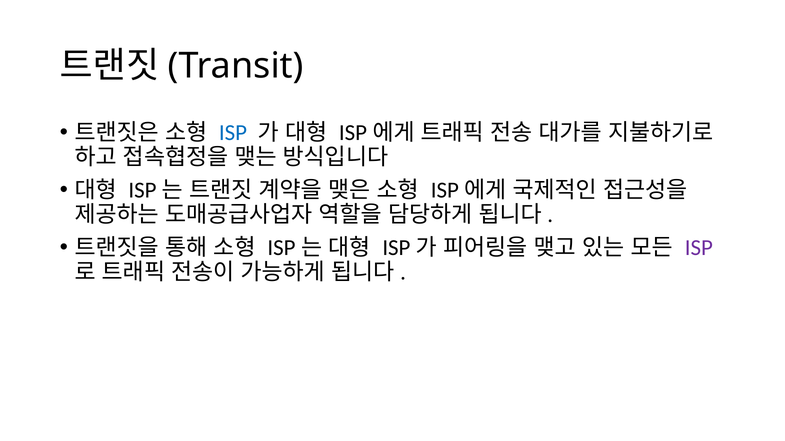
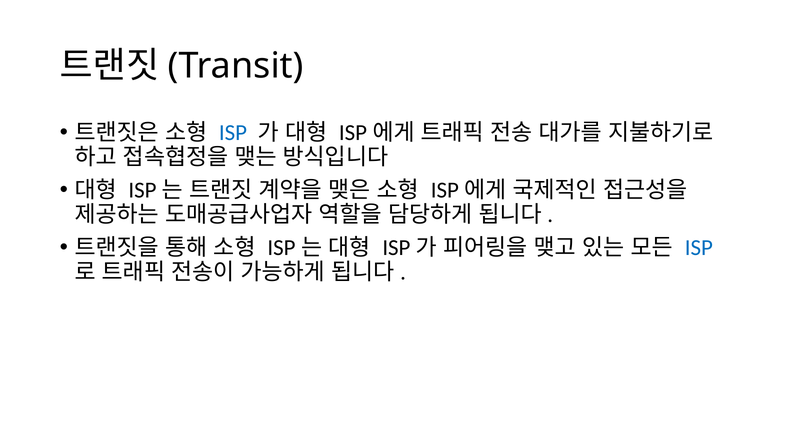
ISP at (699, 248) colour: purple -> blue
